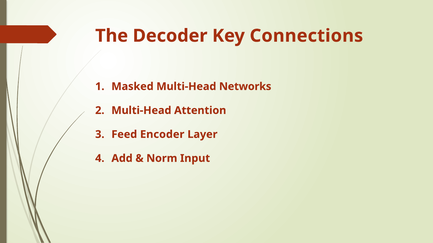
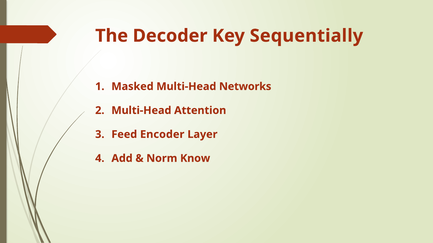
Connections: Connections -> Sequentially
Input: Input -> Know
